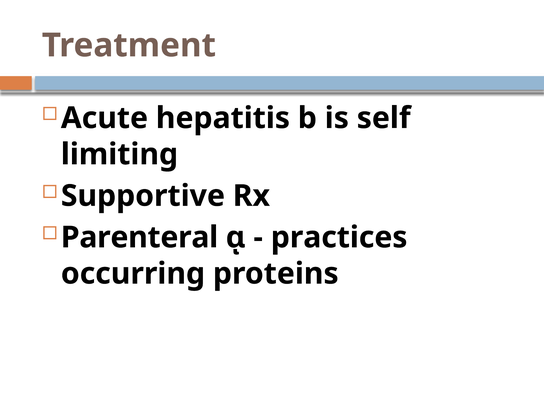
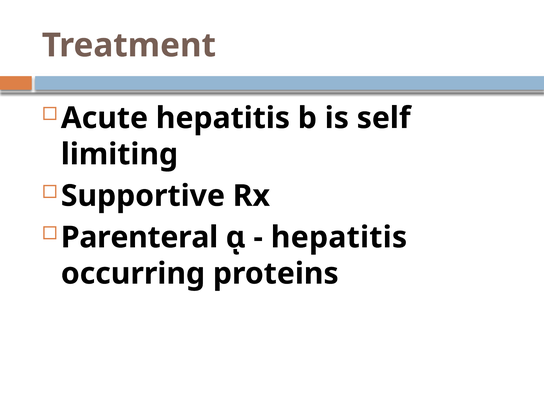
practices at (339, 237): practices -> hepatitis
